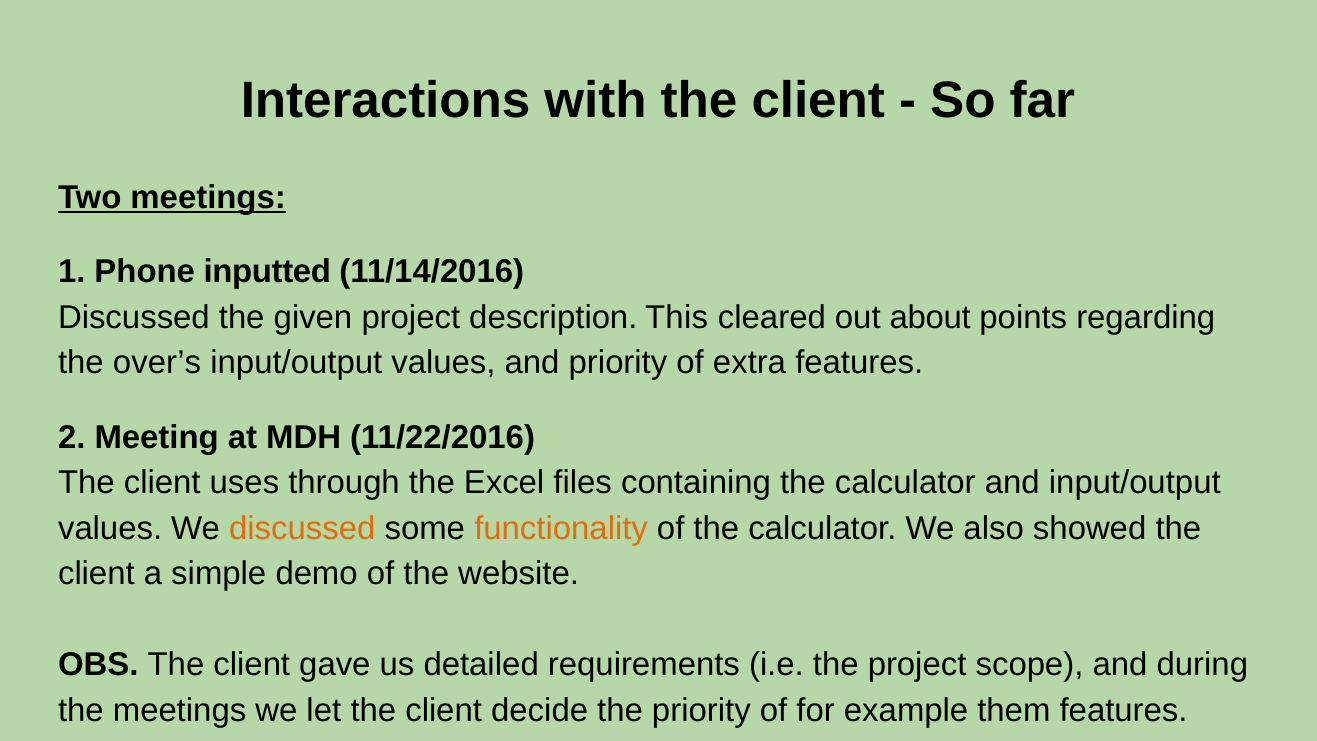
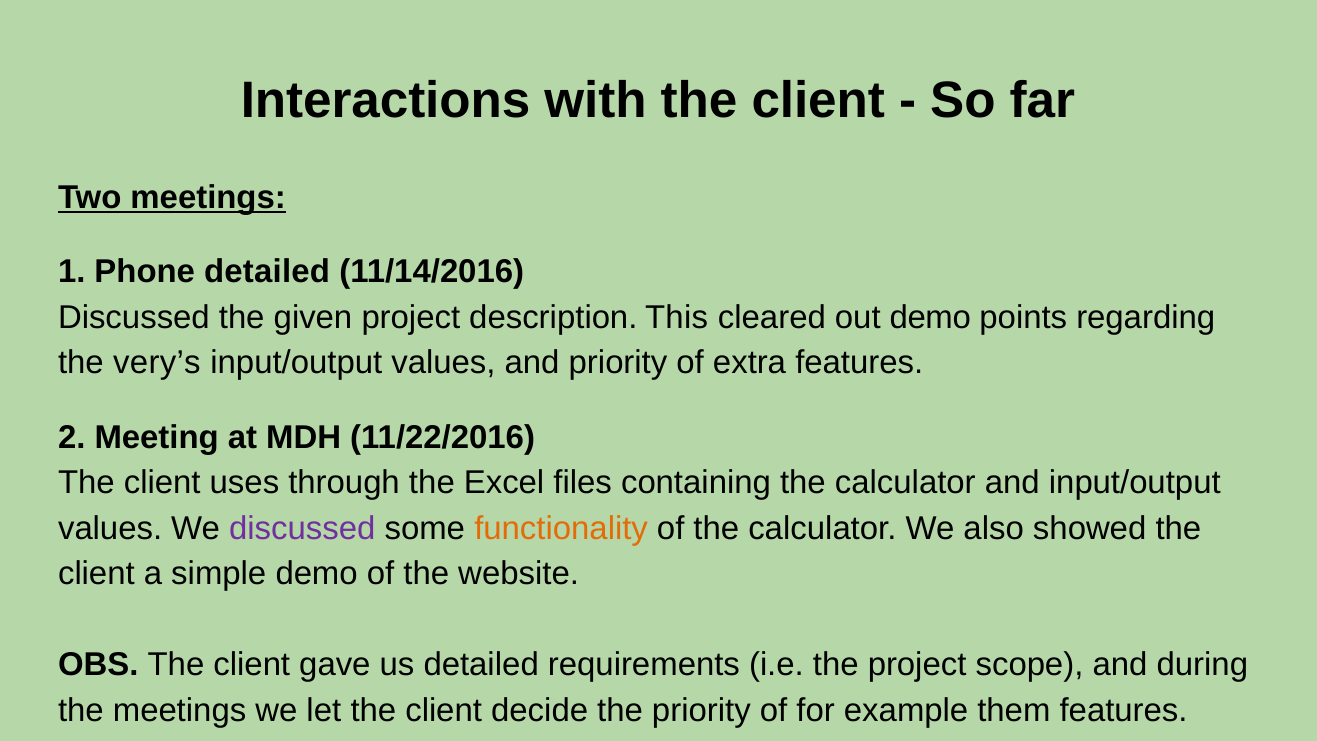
Phone inputted: inputted -> detailed
out about: about -> demo
over’s: over’s -> very’s
discussed at (302, 528) colour: orange -> purple
